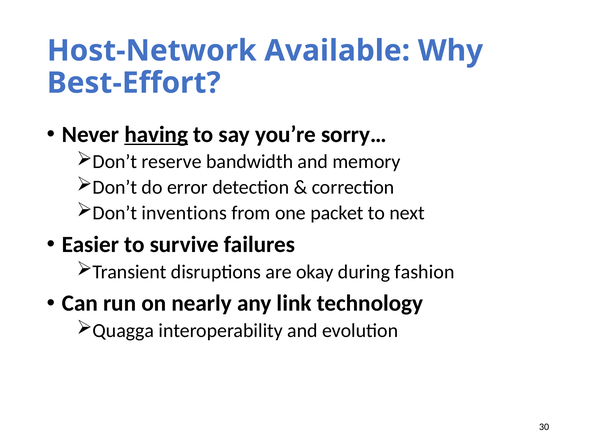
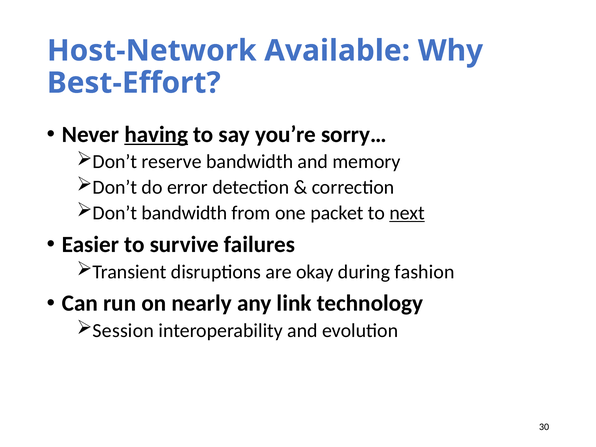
Don’t inventions: inventions -> bandwidth
next underline: none -> present
Quagga: Quagga -> Session
